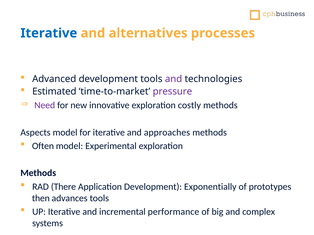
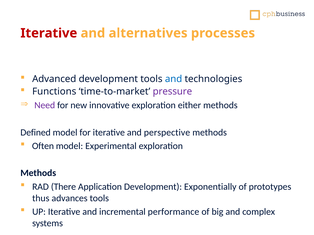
Iterative at (49, 33) colour: blue -> red
and at (174, 79) colour: purple -> blue
Estimated: Estimated -> Functions
costly: costly -> either
Aspects: Aspects -> Defined
approaches: approaches -> perspective
then: then -> thus
